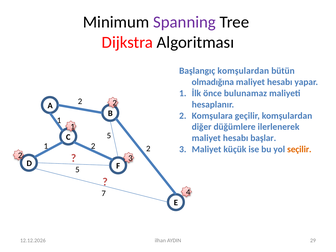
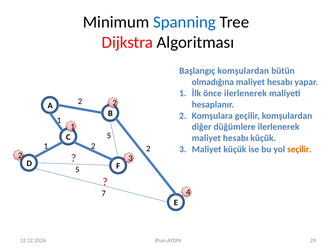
Spanning colour: purple -> blue
önce bulunamaz: bulunamaz -> ilerlenerek
hesabı başlar: başlar -> küçük
